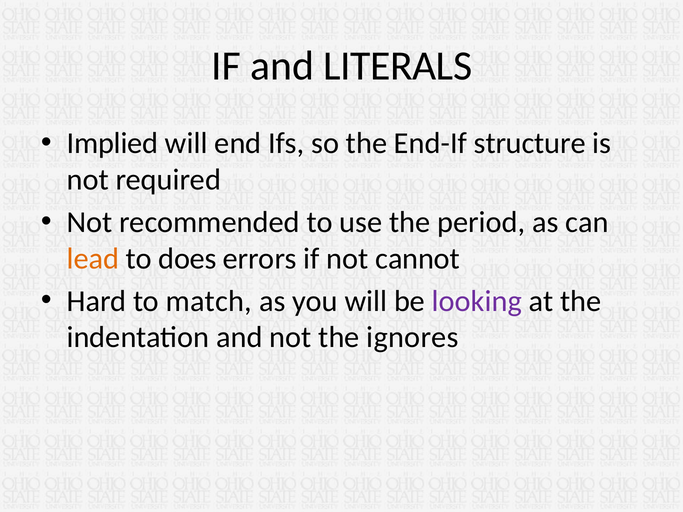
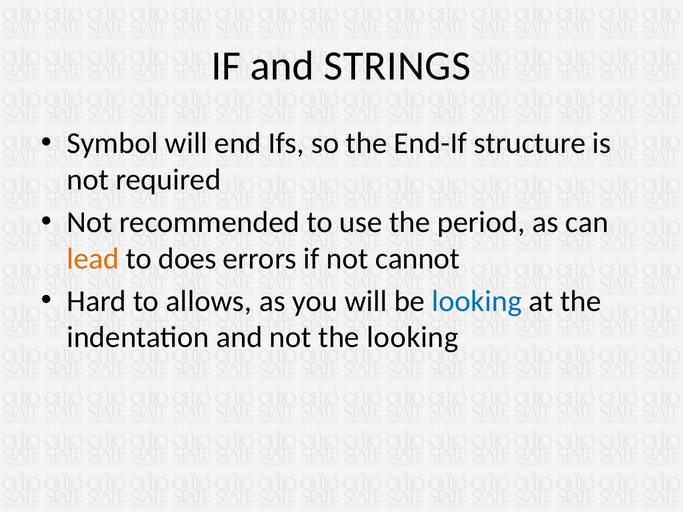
LITERALS: LITERALS -> STRINGS
Implied: Implied -> Symbol
match: match -> allows
looking at (477, 301) colour: purple -> blue
the ignores: ignores -> looking
